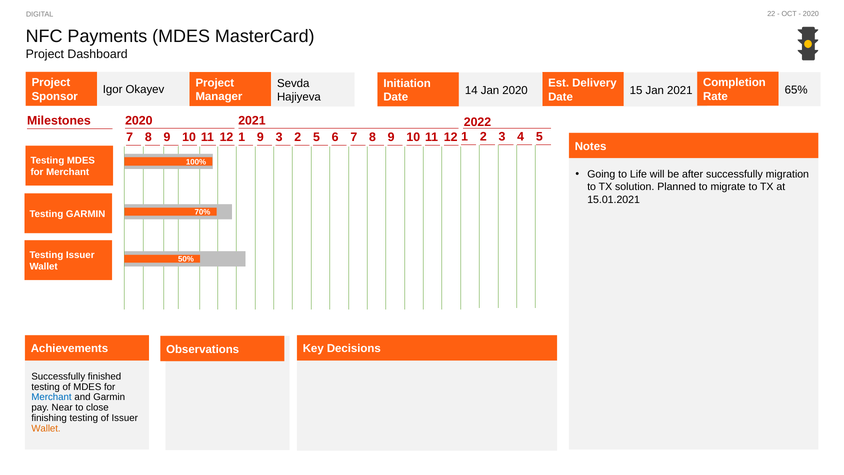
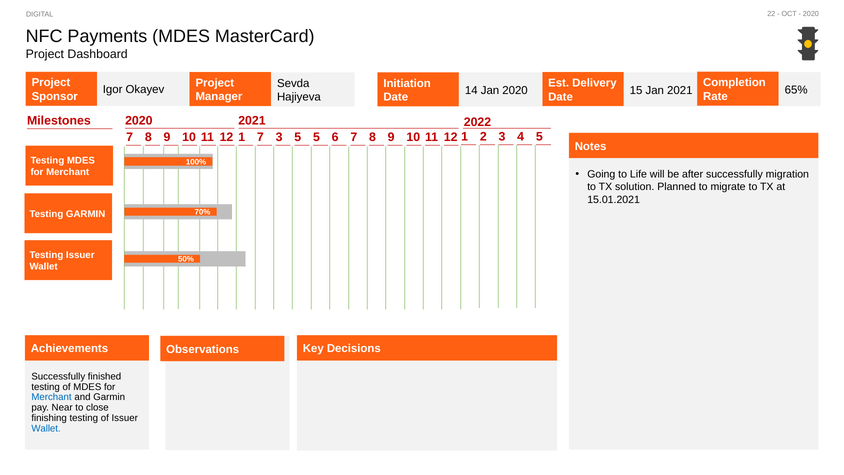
12 9: 9 -> 7
3 2: 2 -> 5
Wallet at (46, 428) colour: orange -> blue
